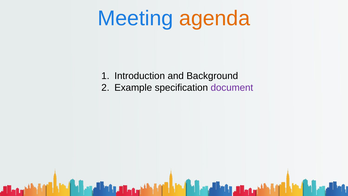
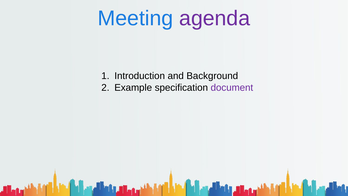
agenda colour: orange -> purple
